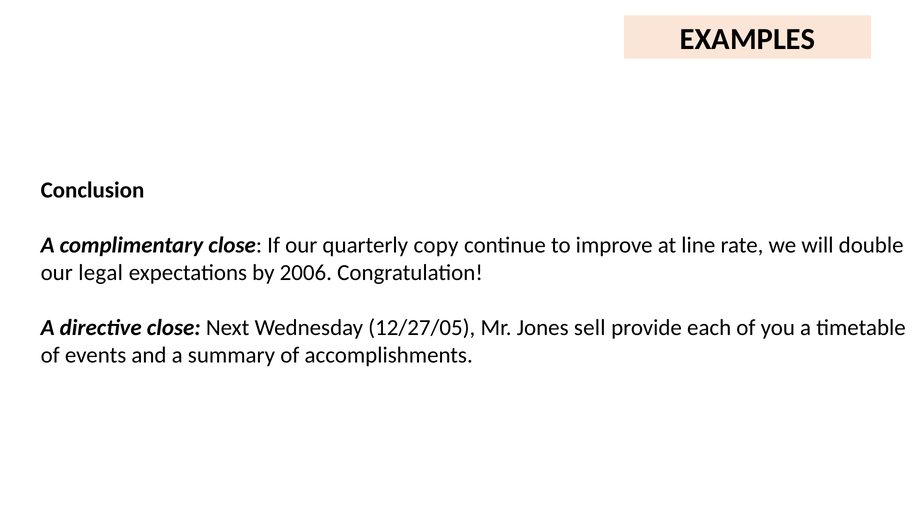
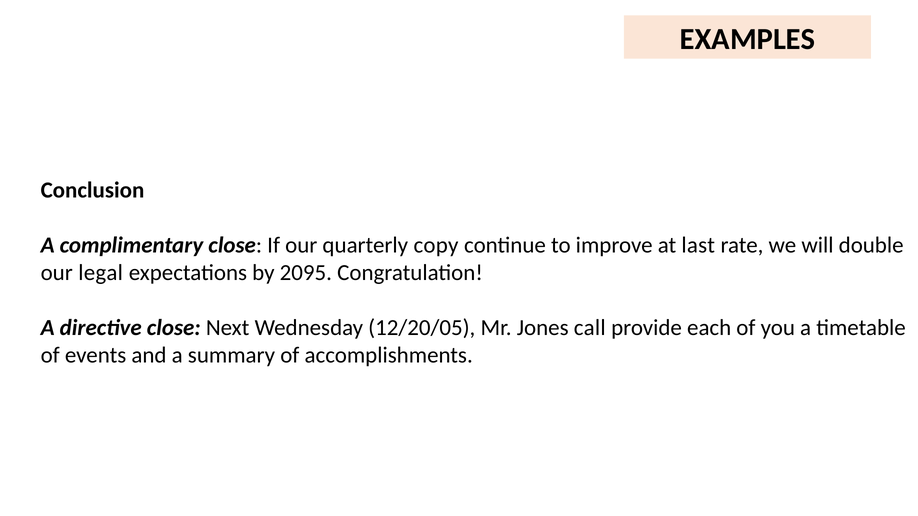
line: line -> last
2006: 2006 -> 2095
12/27/05: 12/27/05 -> 12/20/05
sell: sell -> call
